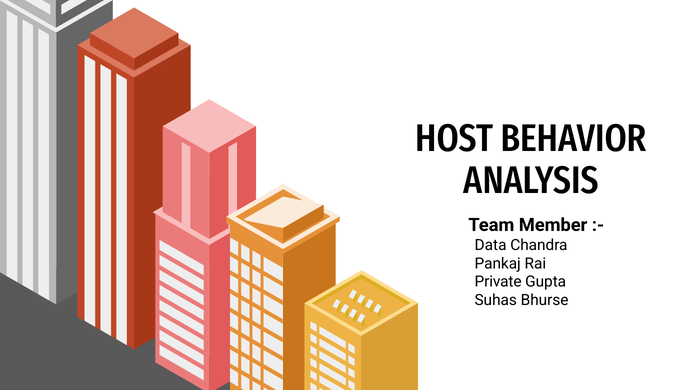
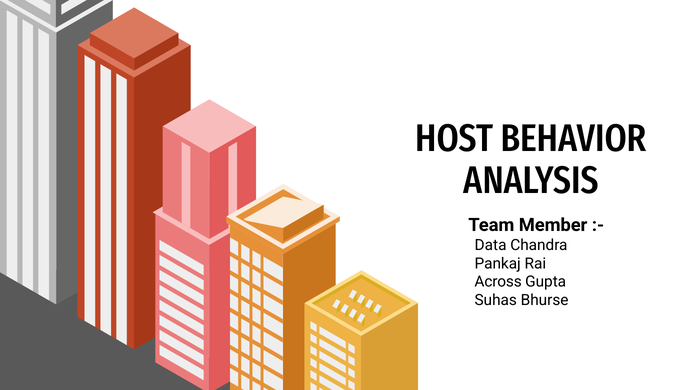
Private: Private -> Across
